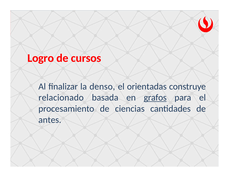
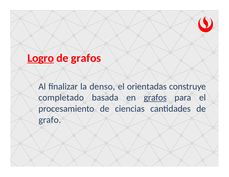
Logro underline: none -> present
de cursos: cursos -> grafos
relacionado: relacionado -> completado
antes: antes -> grafo
